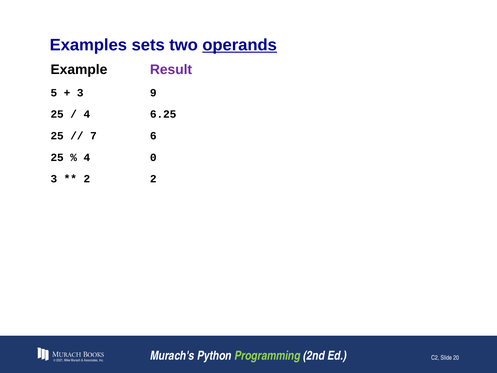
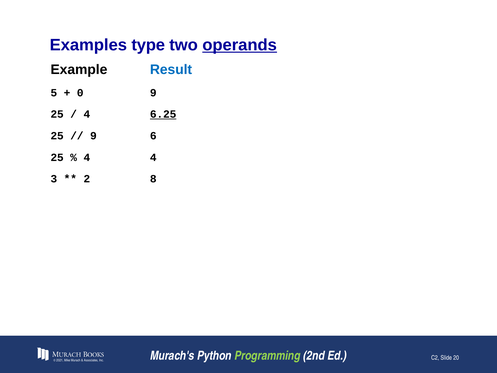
sets: sets -> type
Result colour: purple -> blue
3 at (80, 93): 3 -> 0
6.25 underline: none -> present
7 at (93, 136): 7 -> 9
4 0: 0 -> 4
2 2: 2 -> 8
